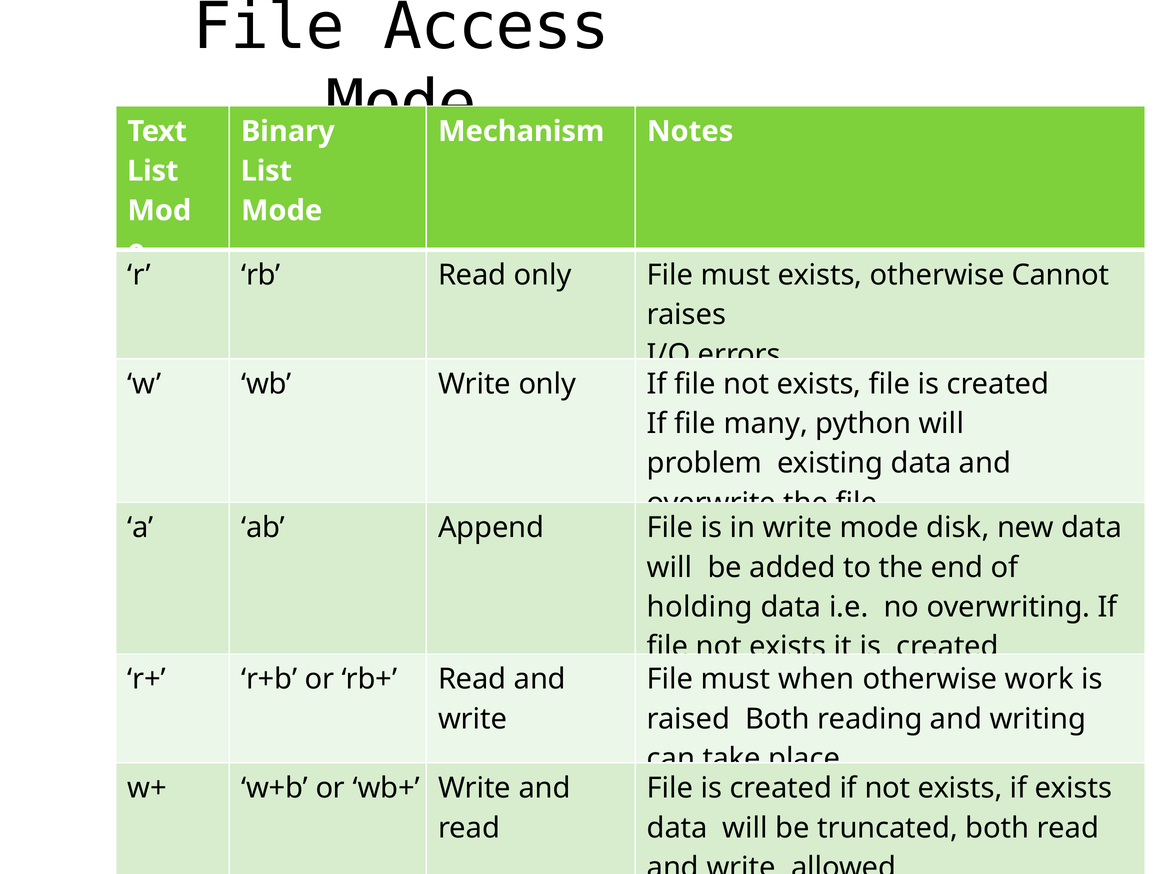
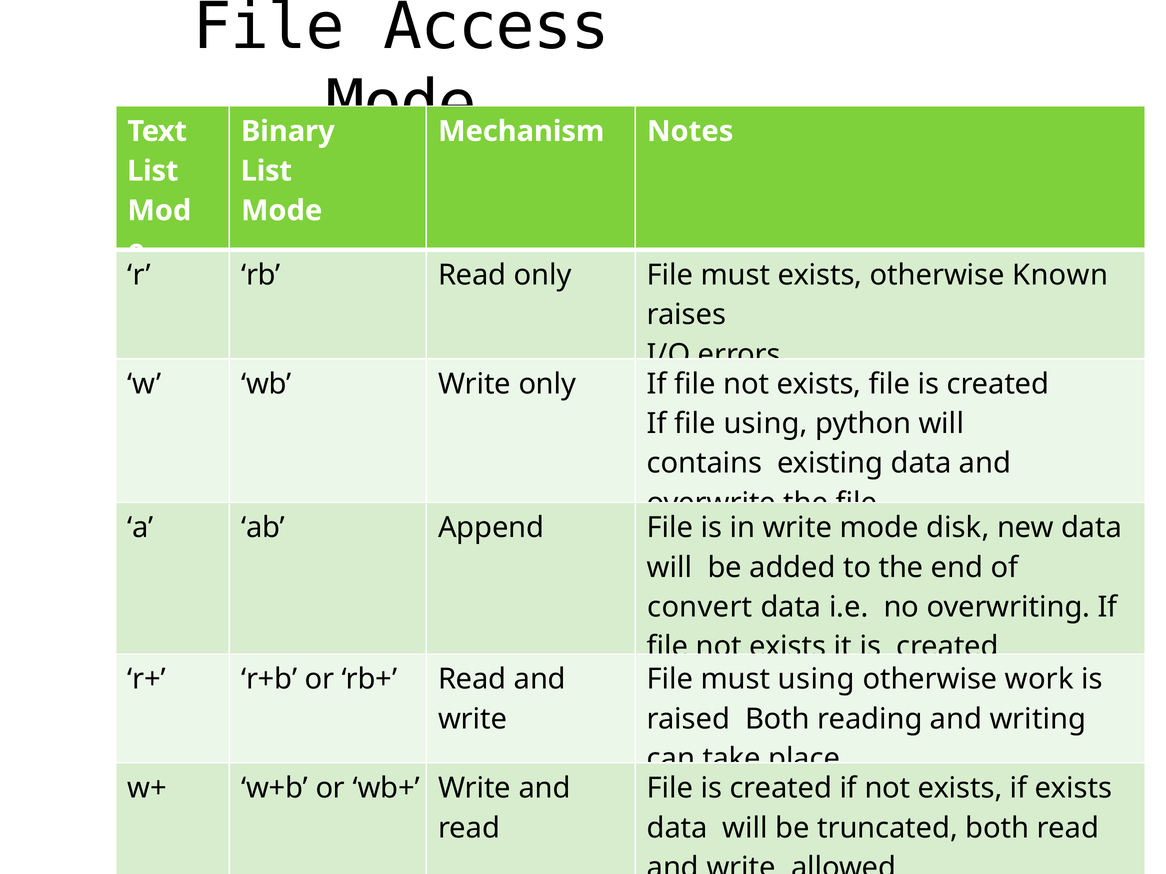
Cannot: Cannot -> Known
file many: many -> using
problem: problem -> contains
holding: holding -> convert
must when: when -> using
